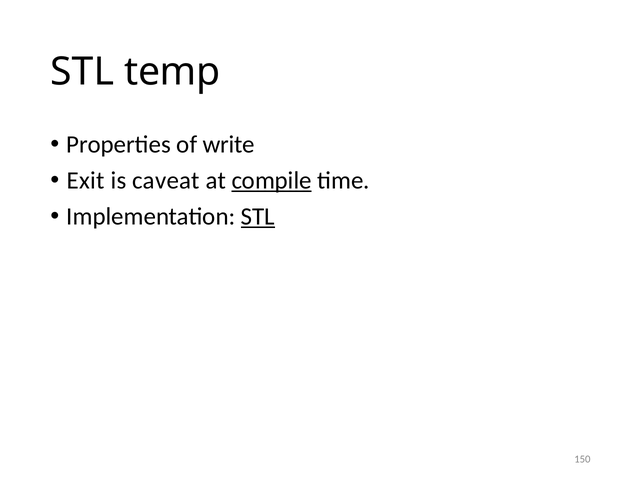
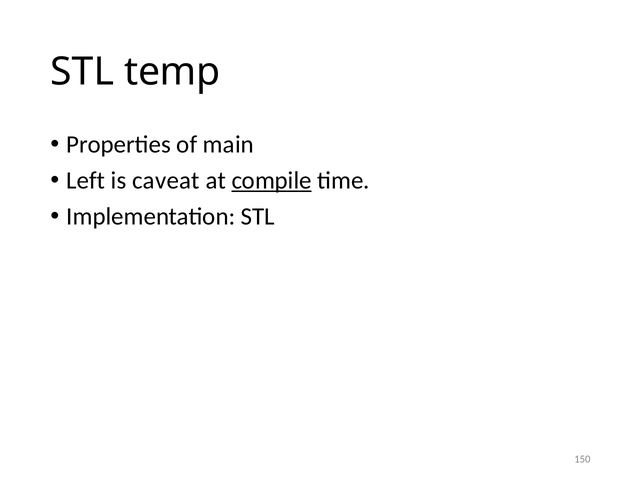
write: write -> main
Exit: Exit -> Left
STL at (258, 216) underline: present -> none
